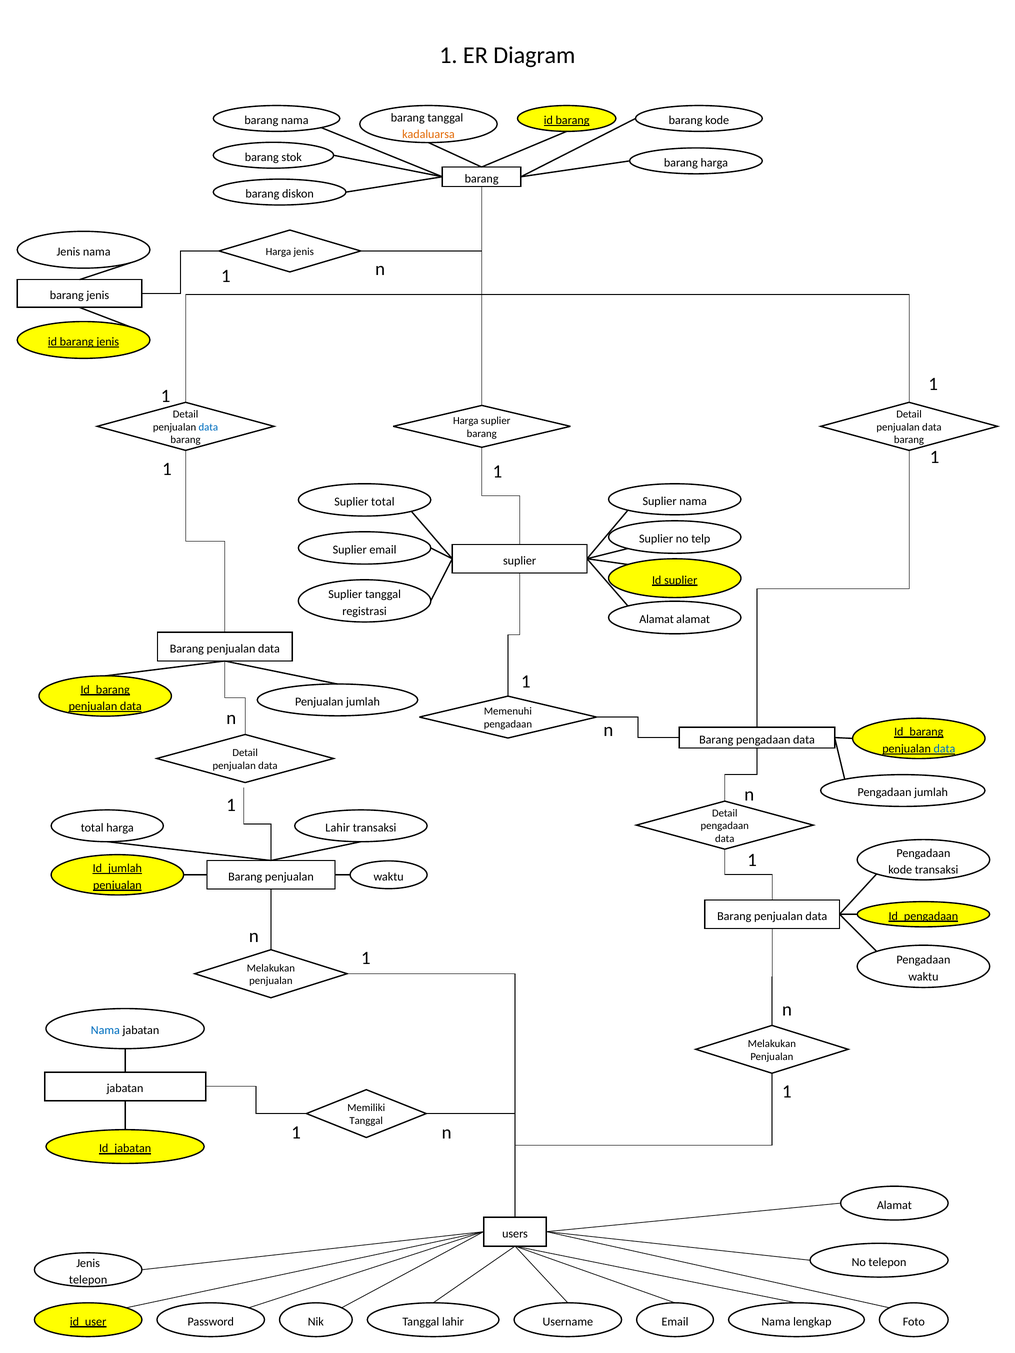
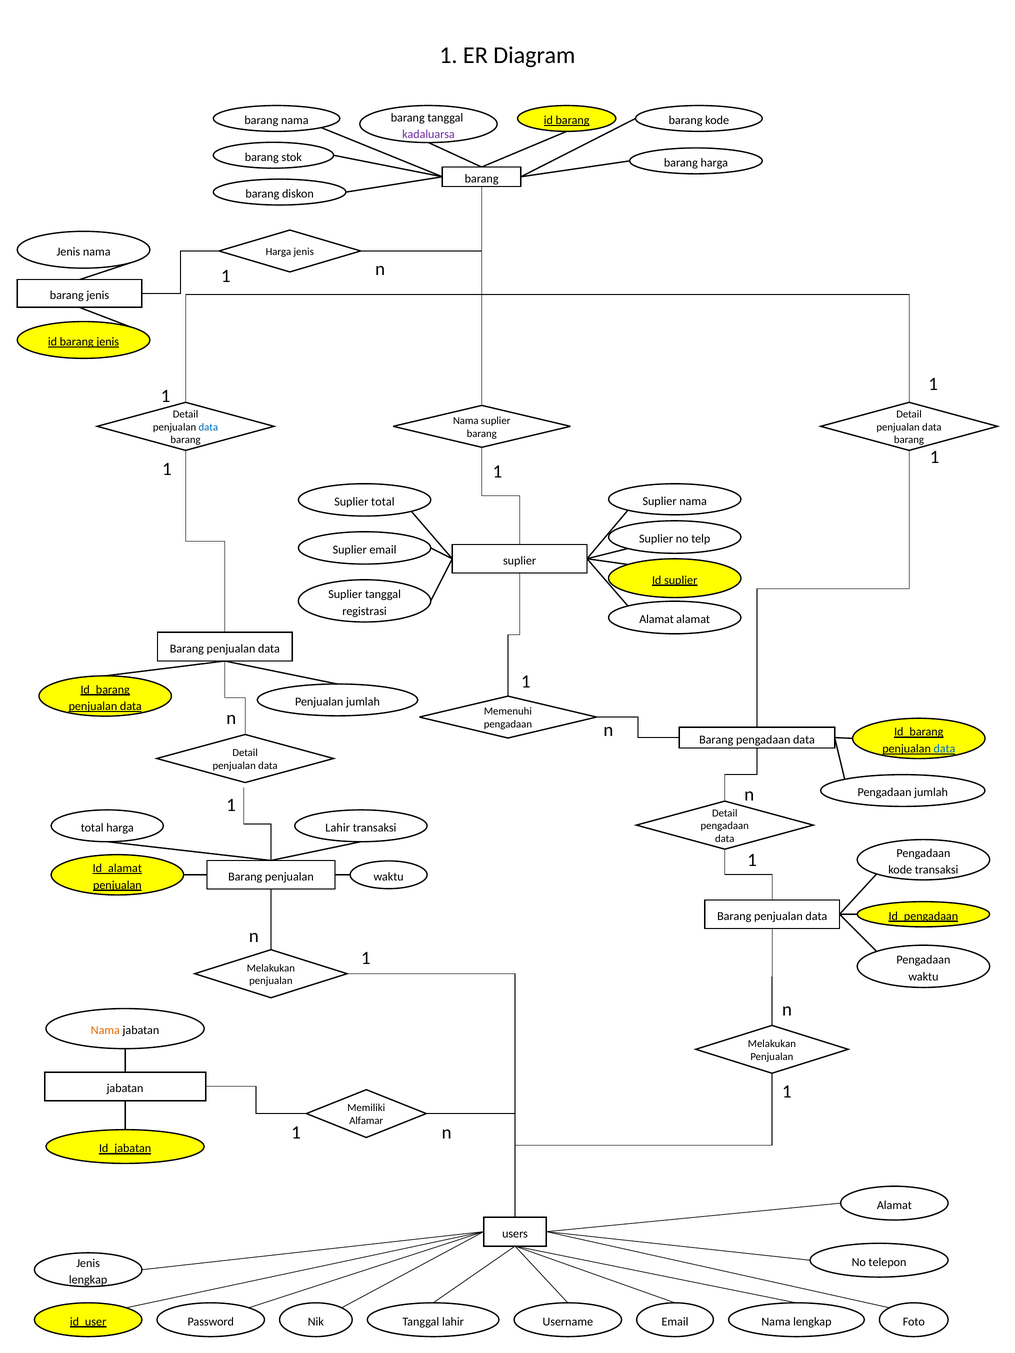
kadaluarsa colour: orange -> purple
Harga at (466, 421): Harga -> Nama
Id_jumlah: Id_jumlah -> Id_alamat
Nama at (105, 1031) colour: blue -> orange
Tanggal at (366, 1121): Tanggal -> Alfamar
telepon at (88, 1280): telepon -> lengkap
